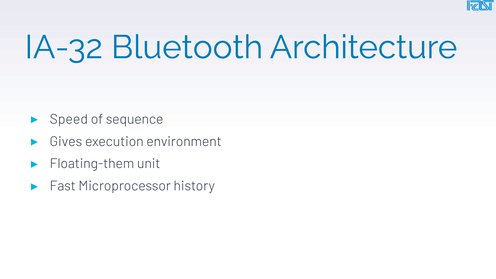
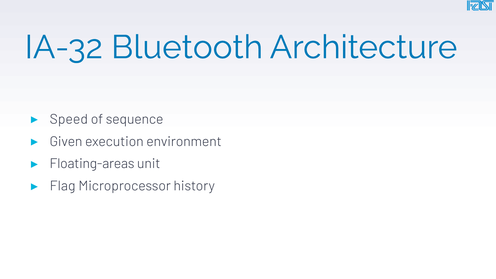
Gives: Gives -> Given
Floating-them: Floating-them -> Floating-areas
Fast: Fast -> Flag
